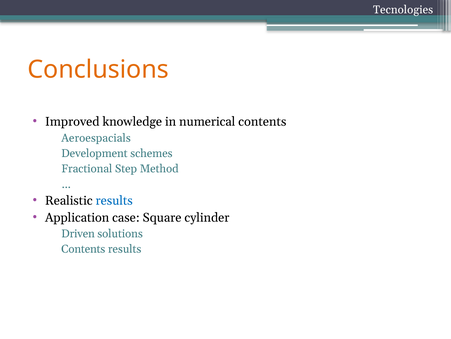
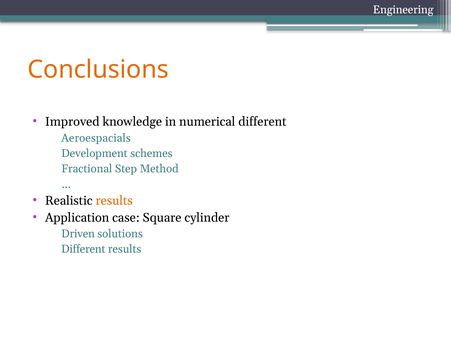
Tecnologies: Tecnologies -> Engineering
numerical contents: contents -> different
results at (114, 200) colour: blue -> orange
Contents at (83, 249): Contents -> Different
